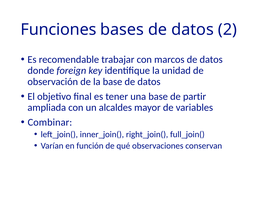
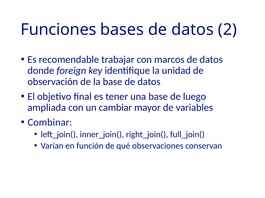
partir: partir -> luego
alcaldes: alcaldes -> cambiar
